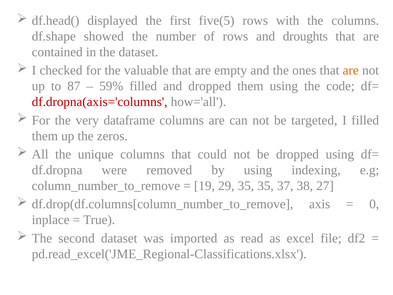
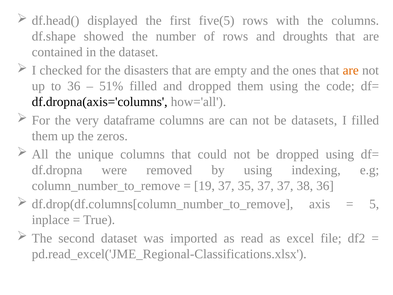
valuable: valuable -> disasters
to 87: 87 -> 36
59%: 59% -> 51%
df.dropna(axis='columns colour: red -> black
targeted: targeted -> datasets
19 29: 29 -> 37
35 35: 35 -> 37
38 27: 27 -> 36
0: 0 -> 5
